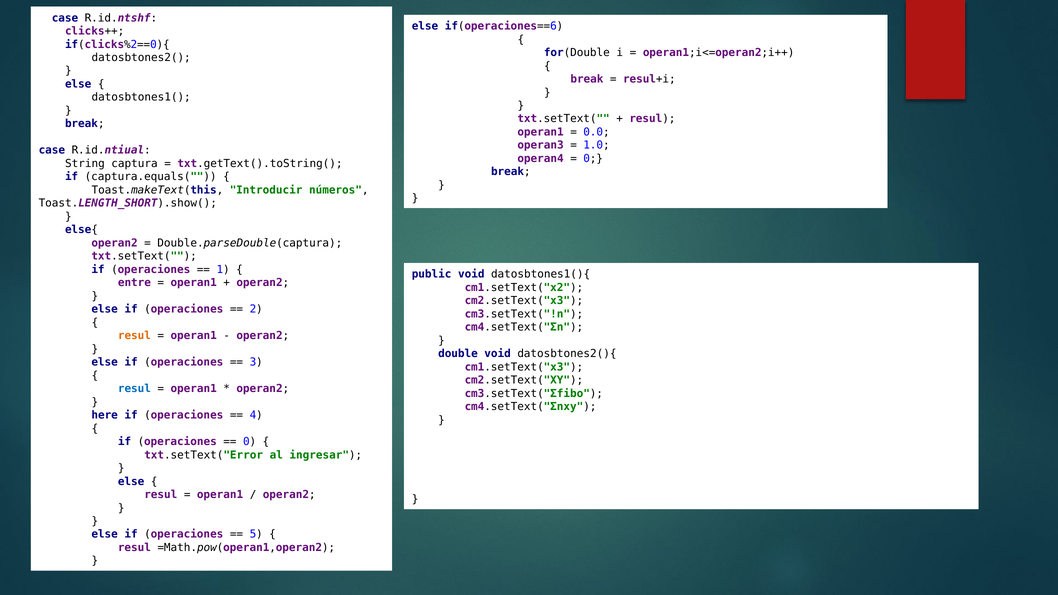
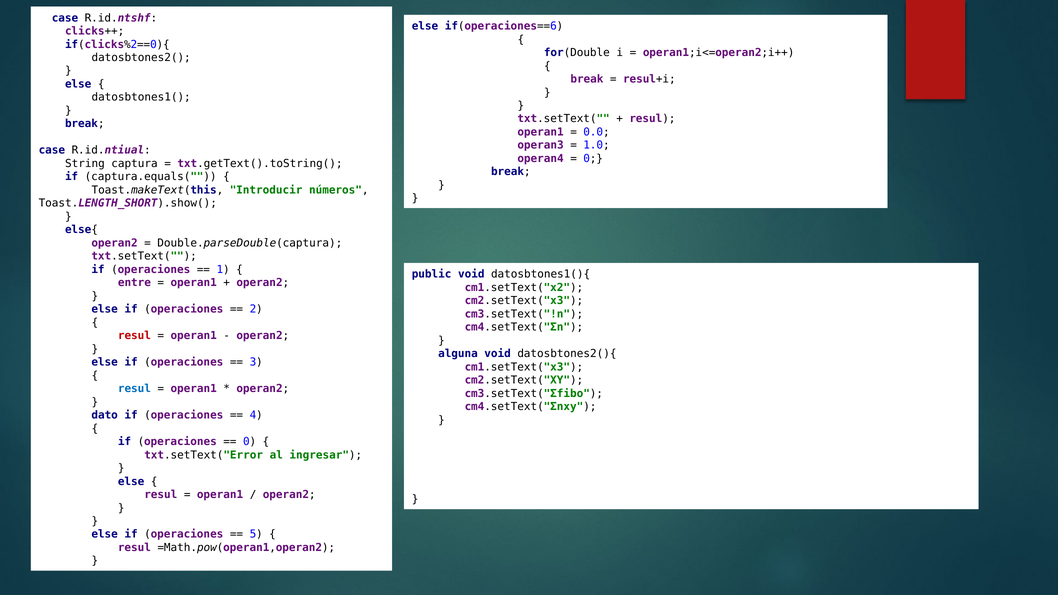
resul at (134, 336) colour: orange -> red
double: double -> alguna
here: here -> dato
